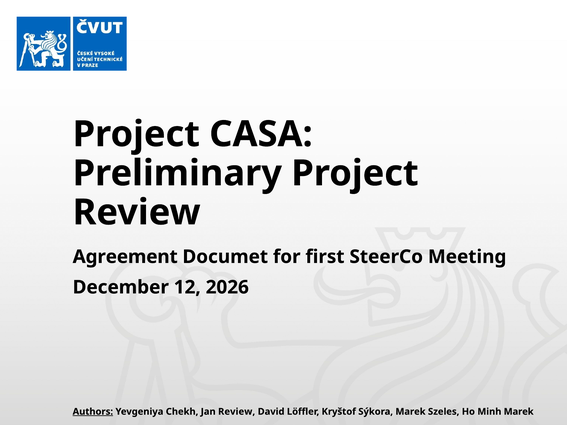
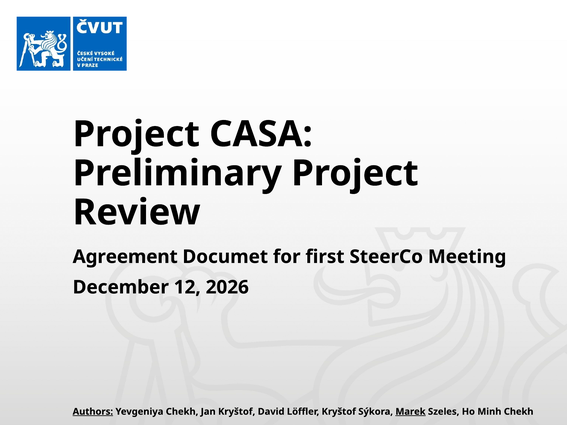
Jan Review: Review -> Kryštof
Marek at (411, 412) underline: none -> present
Minh Marek: Marek -> Chekh
